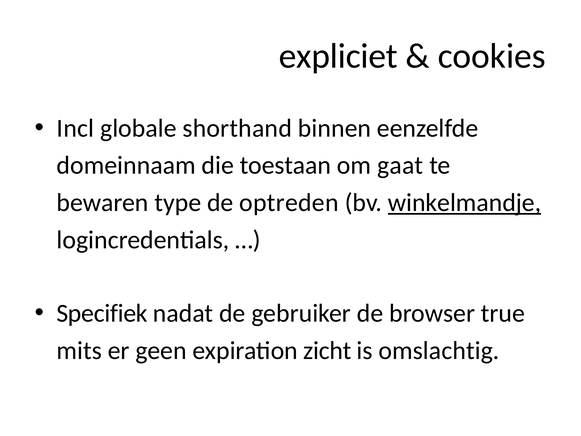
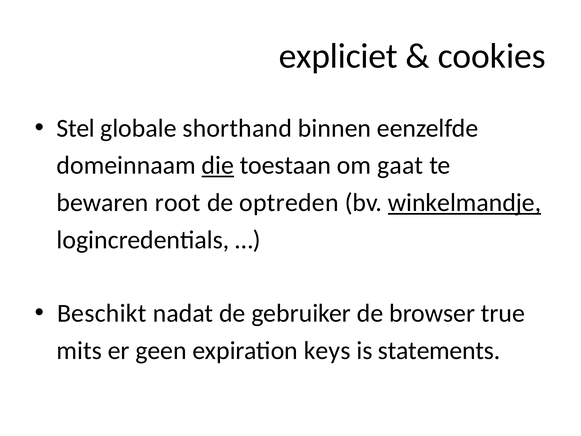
Incl: Incl -> Stel
die underline: none -> present
type: type -> root
Specifiek: Specifiek -> Beschikt
zicht: zicht -> keys
omslachtig: omslachtig -> statements
